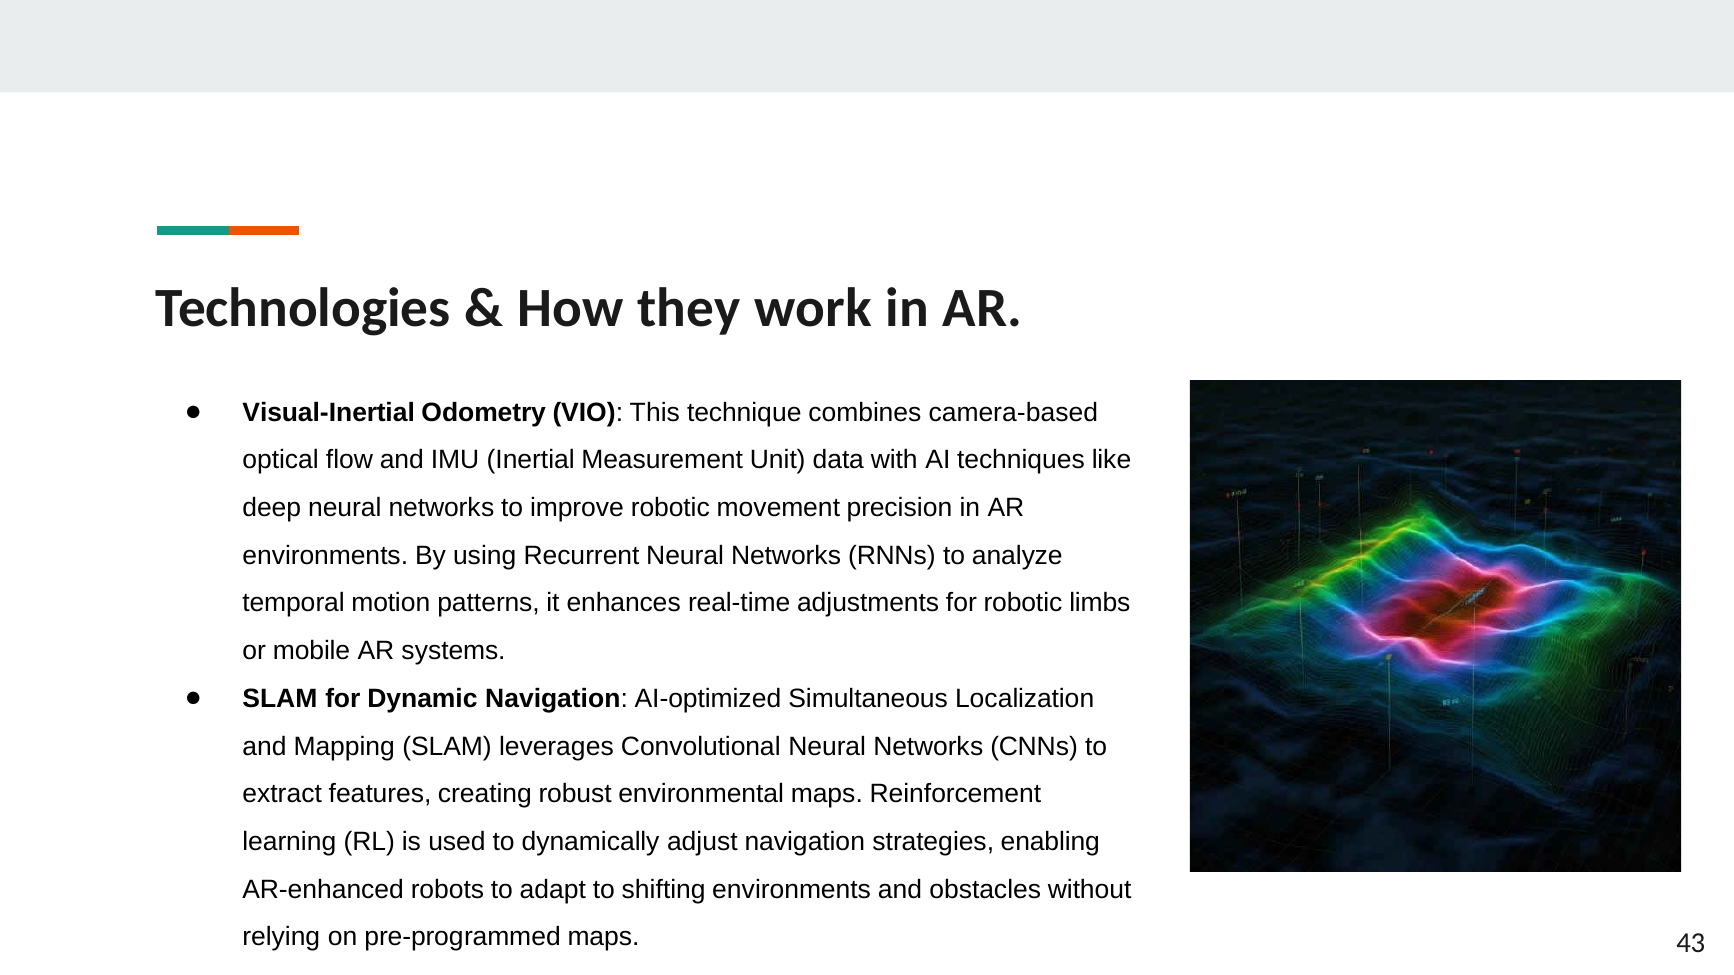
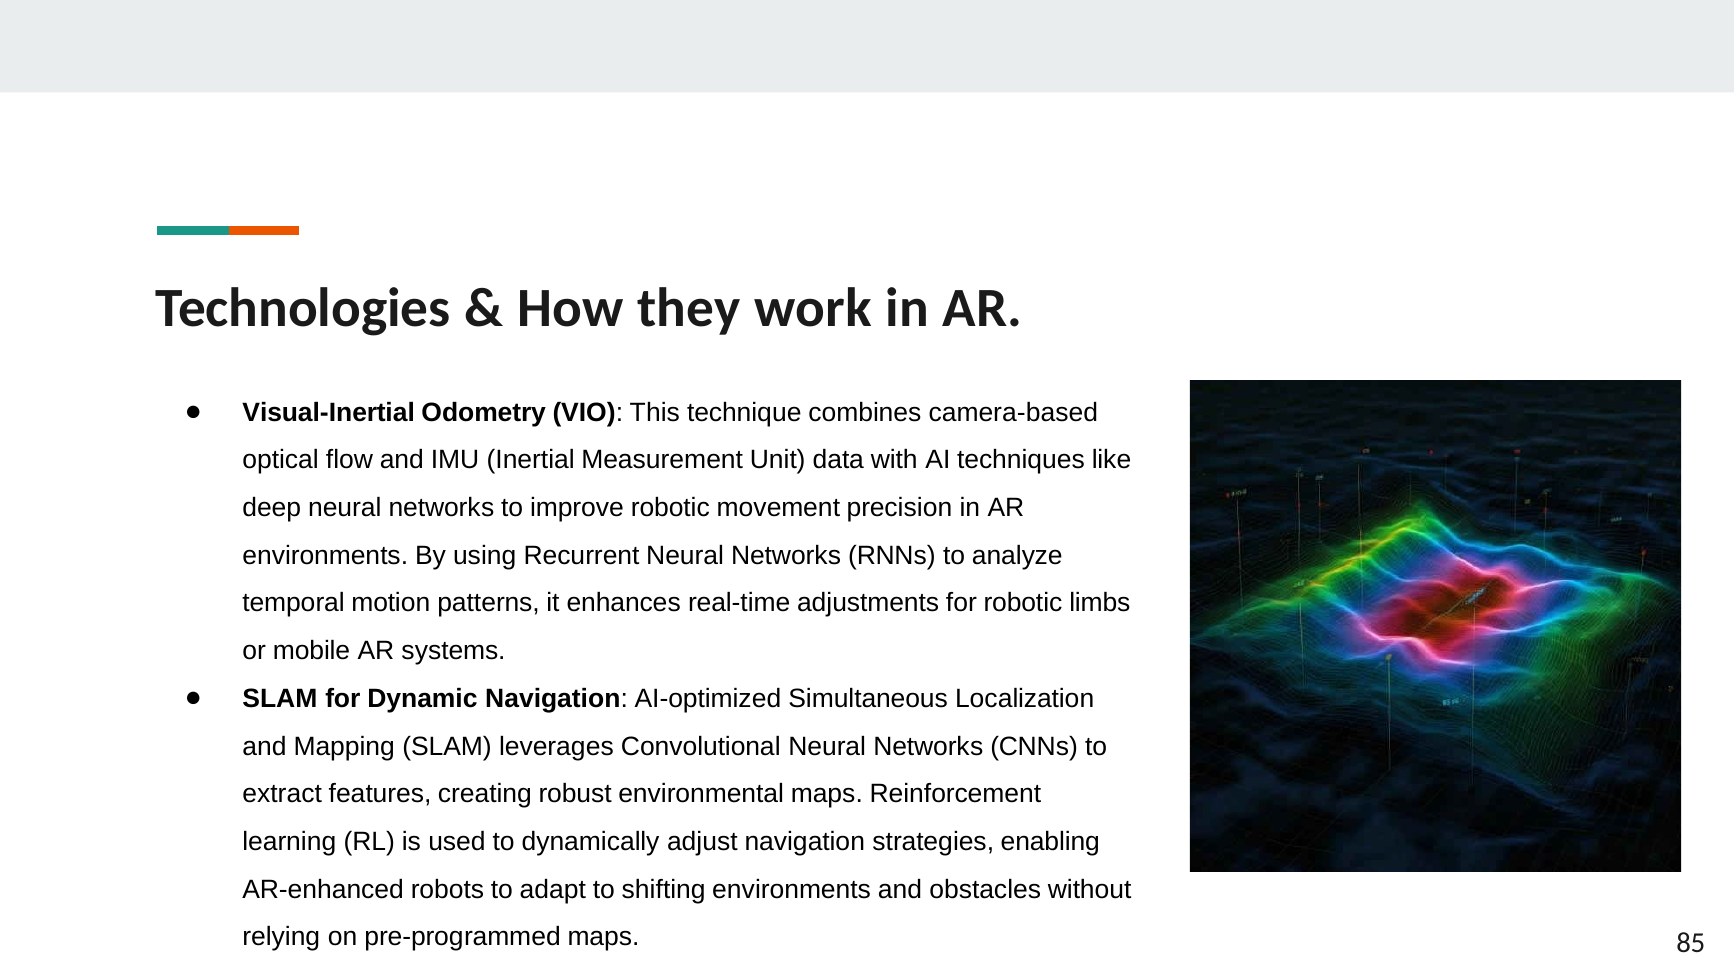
43: 43 -> 85
